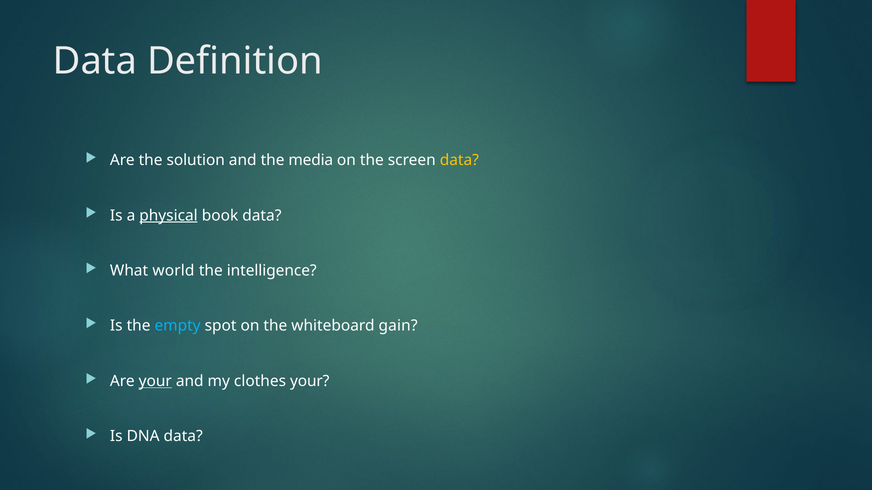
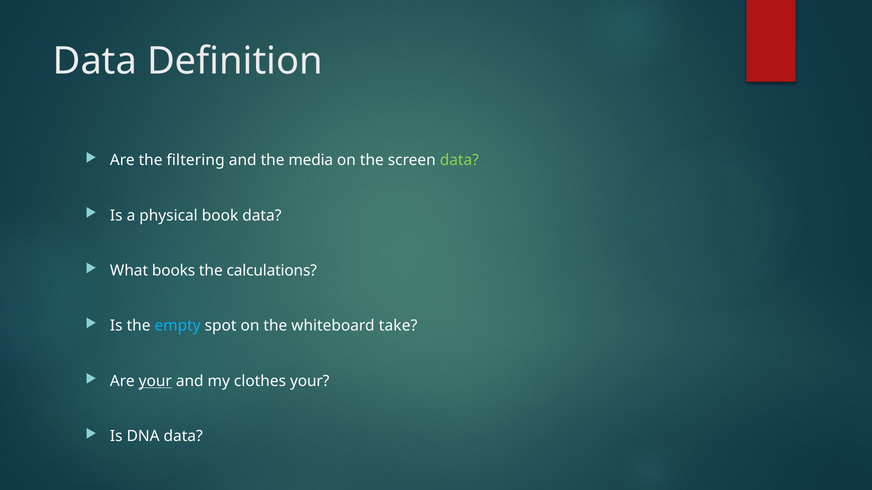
solution: solution -> filtering
data at (459, 160) colour: yellow -> light green
physical underline: present -> none
world: world -> books
intelligence: intelligence -> calculations
gain: gain -> take
